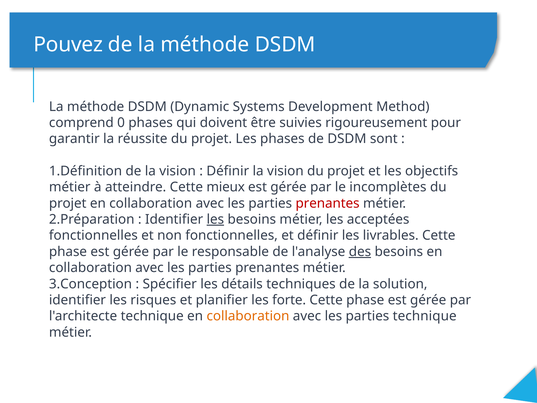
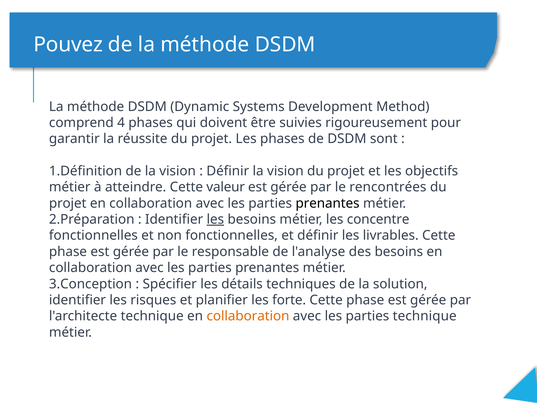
0: 0 -> 4
mieux: mieux -> valeur
incomplètes: incomplètes -> rencontrées
prenantes at (328, 203) colour: red -> black
acceptées: acceptées -> concentre
des underline: present -> none
